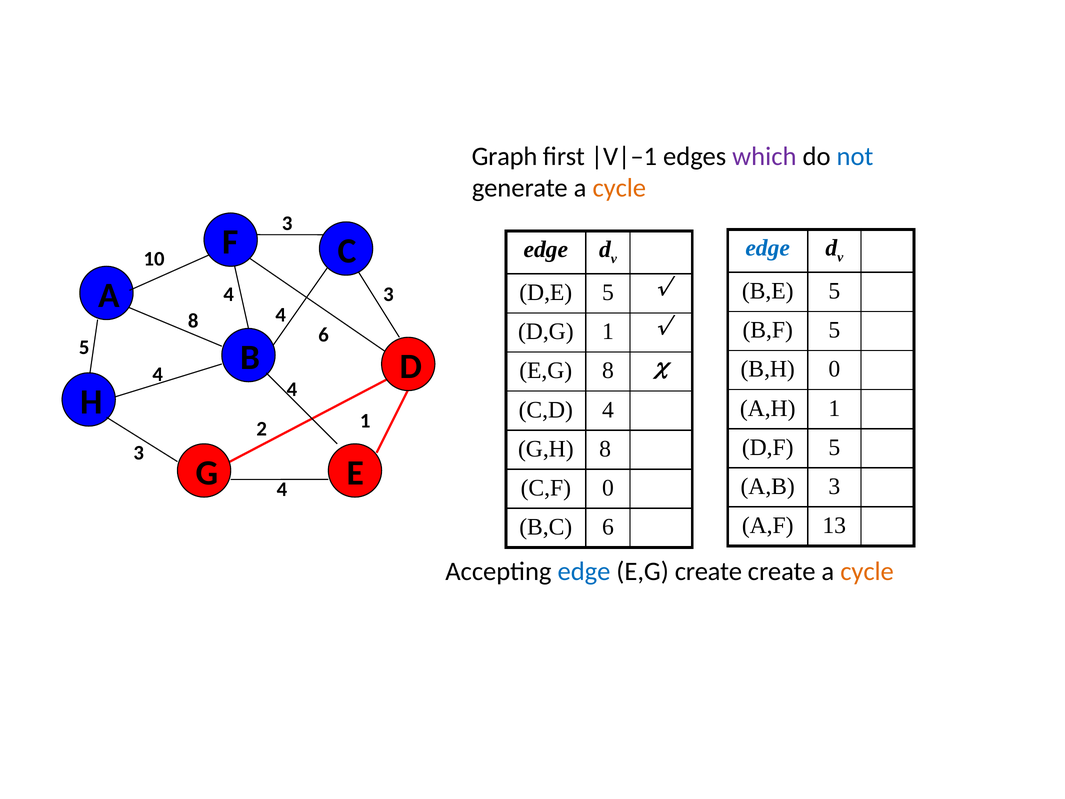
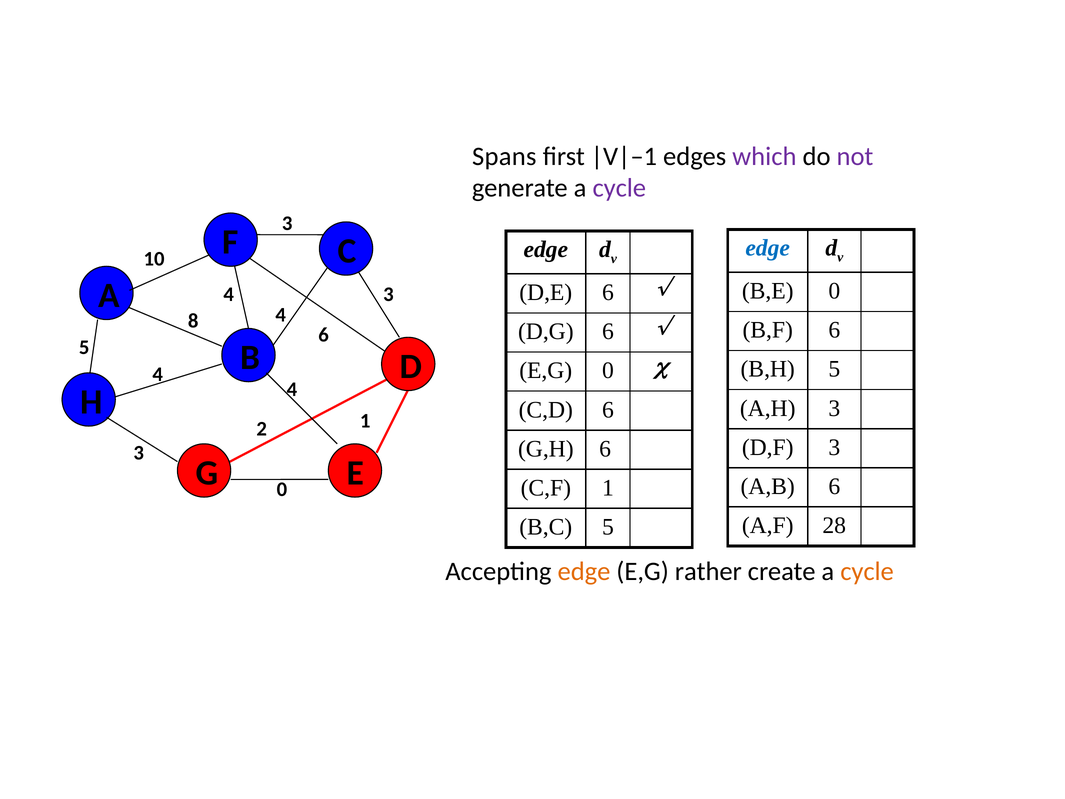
Graph: Graph -> Spans
not colour: blue -> purple
cycle at (619, 188) colour: orange -> purple
B,E 5: 5 -> 0
D,E 5: 5 -> 6
B,F 5: 5 -> 6
D,G 1: 1 -> 6
B,H 0: 0 -> 5
E,G 8: 8 -> 0
A,H 1: 1 -> 3
C,D 4: 4 -> 6
D,F 5: 5 -> 3
G,H 8: 8 -> 6
G 4: 4 -> 0
A,B 3: 3 -> 6
C,F 0: 0 -> 1
13: 13 -> 28
B,C 6: 6 -> 5
edge at (584, 571) colour: blue -> orange
E,G create: create -> rather
